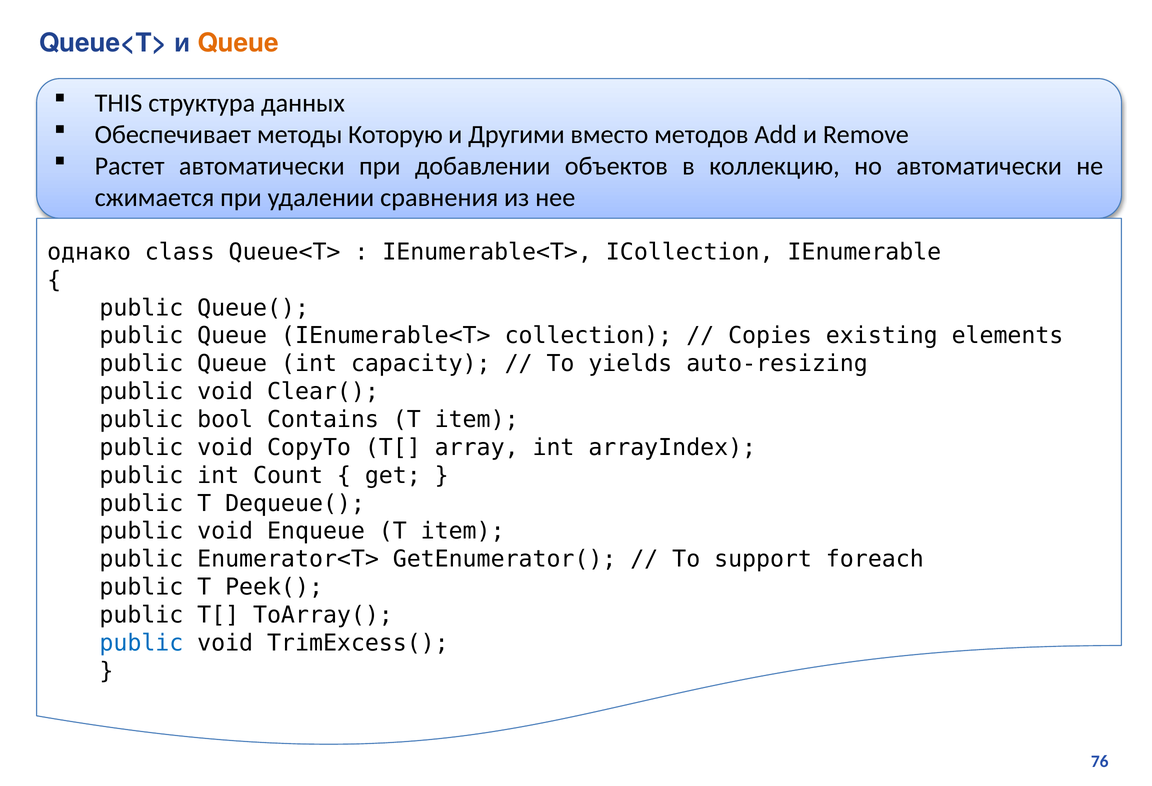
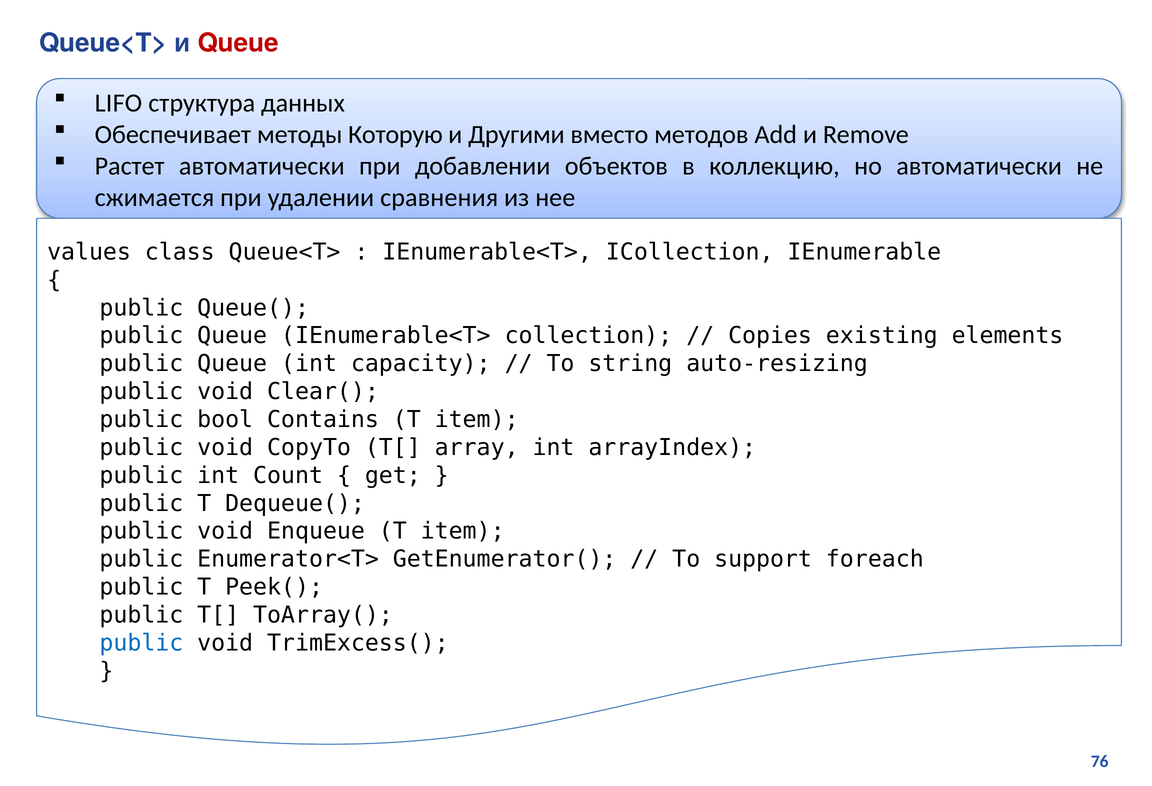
Queue at (238, 43) colour: orange -> red
THIS: THIS -> LIFO
однако: однако -> values
yields: yields -> string
